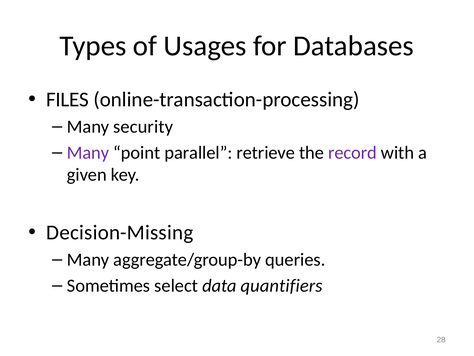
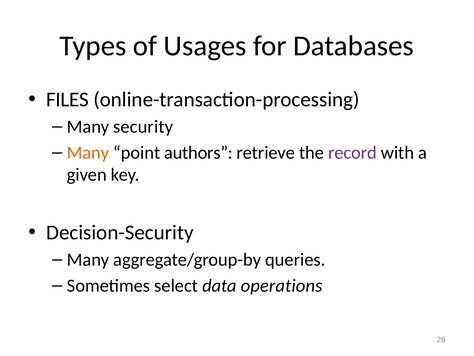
Many at (88, 152) colour: purple -> orange
parallel: parallel -> authors
Decision-Missing: Decision-Missing -> Decision-Security
quantifiers: quantifiers -> operations
